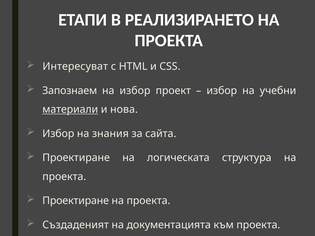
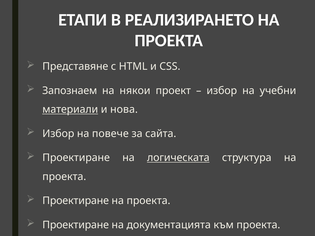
Интересуват: Интересуват -> Представяне
на избор: избор -> някои
знания: знания -> повече
логическата underline: none -> present
Създаденият at (76, 225): Създаденият -> Проектиране
